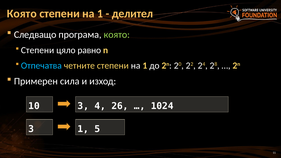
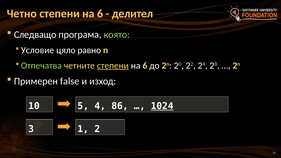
Която at (22, 14): Която -> Четно
1 at (100, 14): 1 -> 6
Степени at (38, 50): Степени -> Условие
Отпечатва colour: light blue -> light green
степени at (113, 66) underline: none -> present
1 at (145, 66): 1 -> 6
сила: сила -> false
10 3: 3 -> 5
26: 26 -> 86
1024 underline: none -> present
5: 5 -> 2
